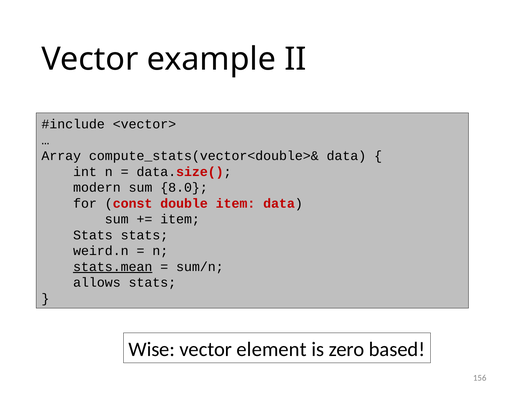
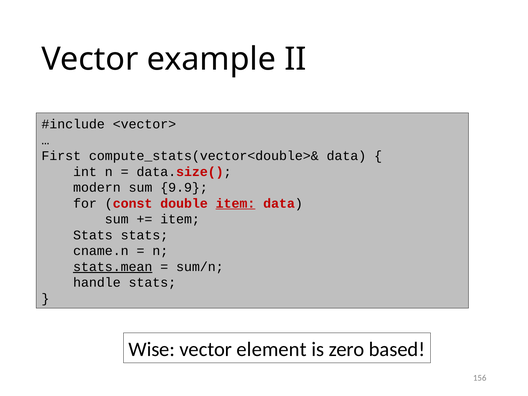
Array: Array -> First
8.0: 8.0 -> 9.9
item at (236, 203) underline: none -> present
weird.n: weird.n -> cname.n
allows: allows -> handle
